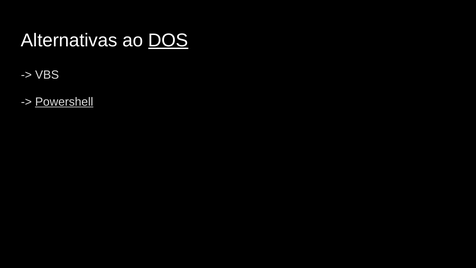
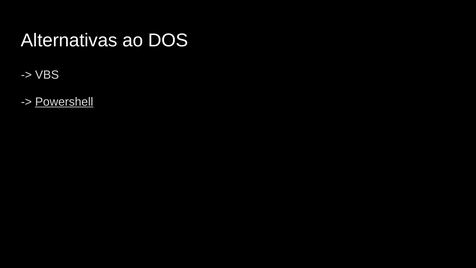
DOS underline: present -> none
